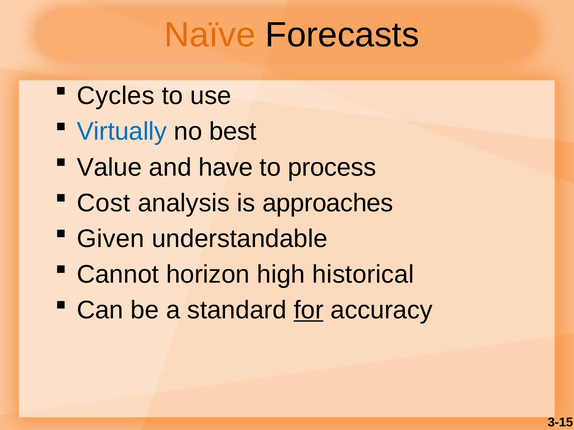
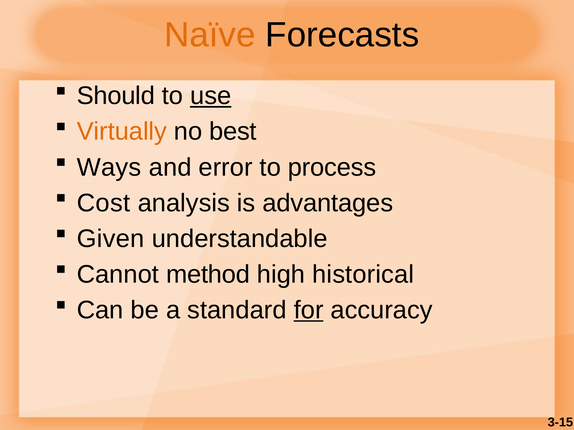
Cycles: Cycles -> Should
use underline: none -> present
Virtually colour: blue -> orange
Value: Value -> Ways
have: have -> error
approaches: approaches -> advantages
horizon: horizon -> method
